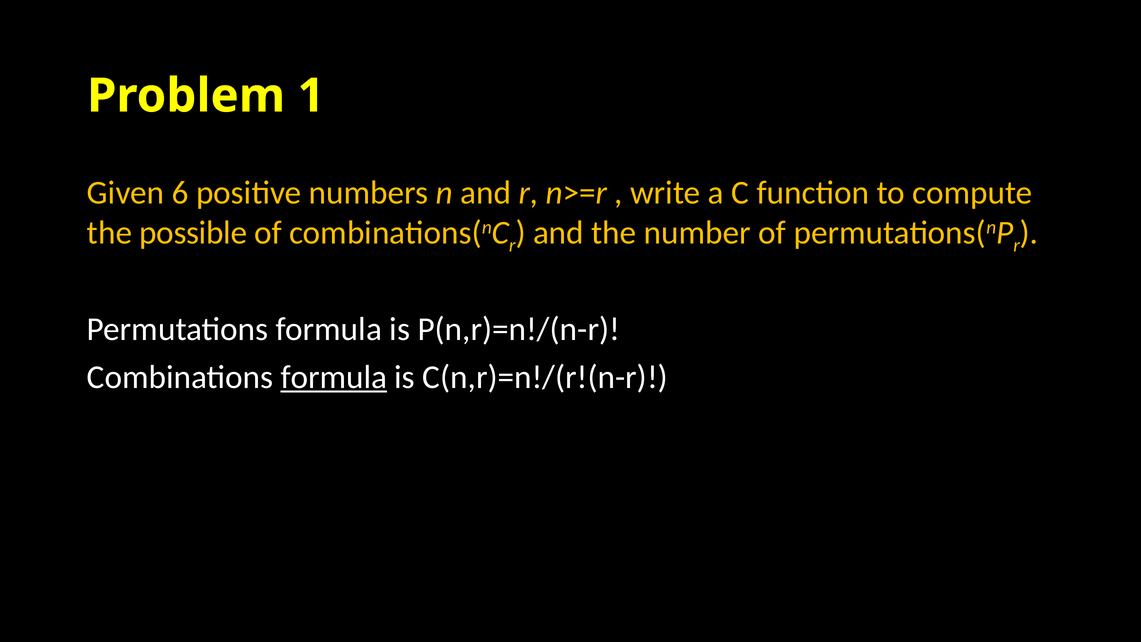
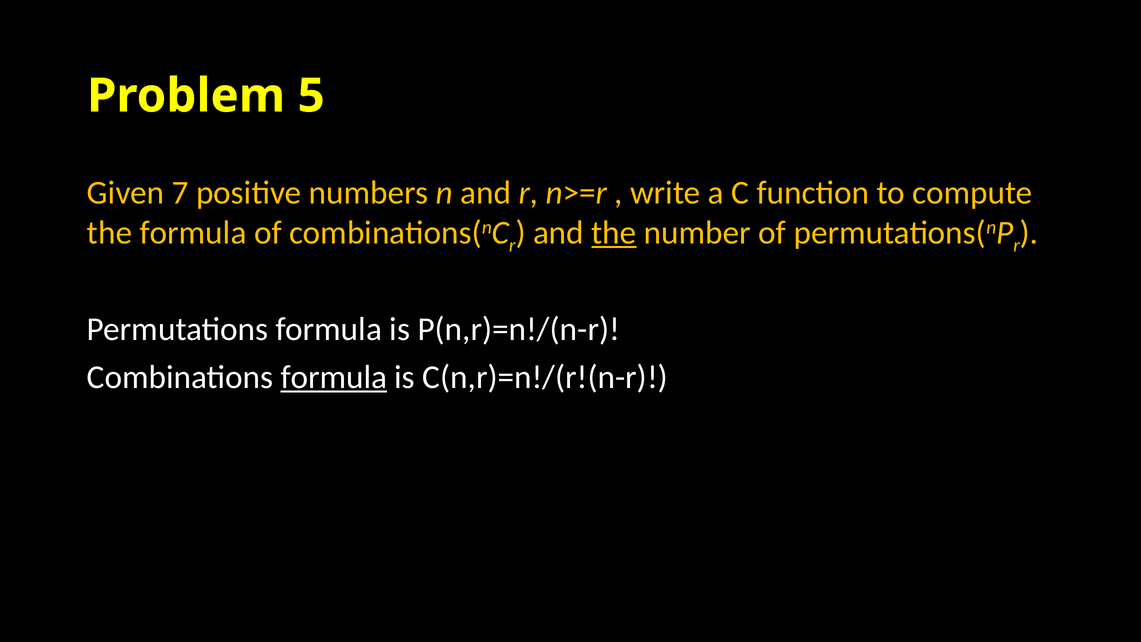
1: 1 -> 5
6: 6 -> 7
the possible: possible -> formula
the at (614, 233) underline: none -> present
